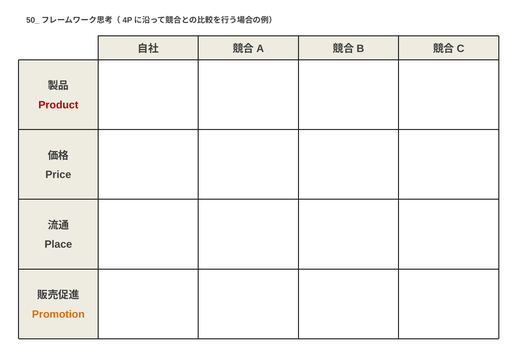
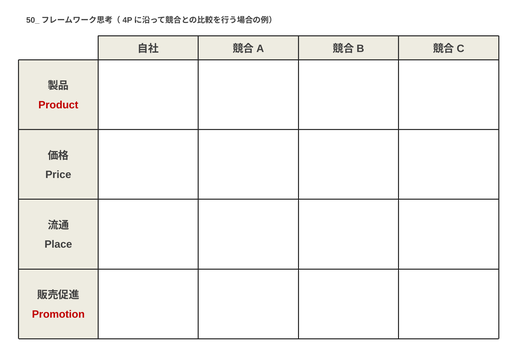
Promotion colour: orange -> red
